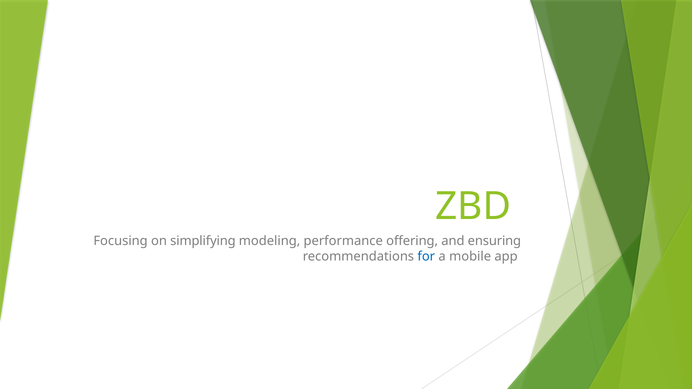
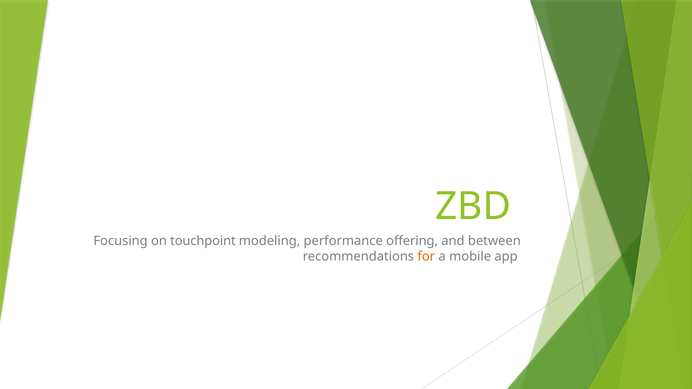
simplifying: simplifying -> touchpoint
ensuring: ensuring -> between
for colour: blue -> orange
